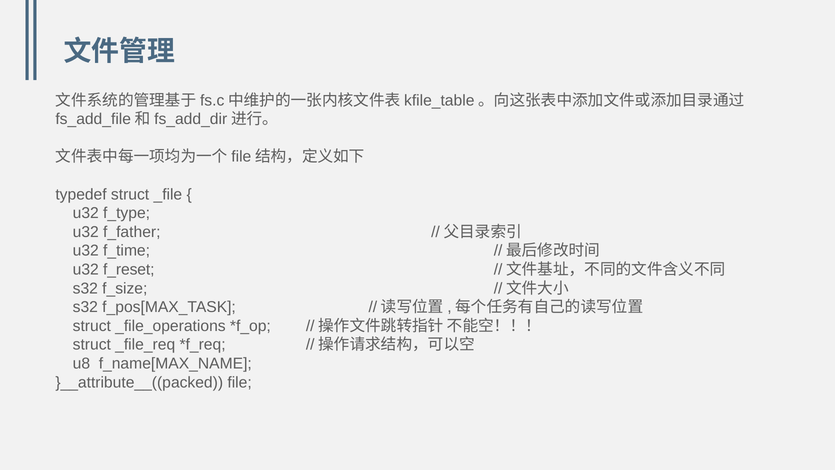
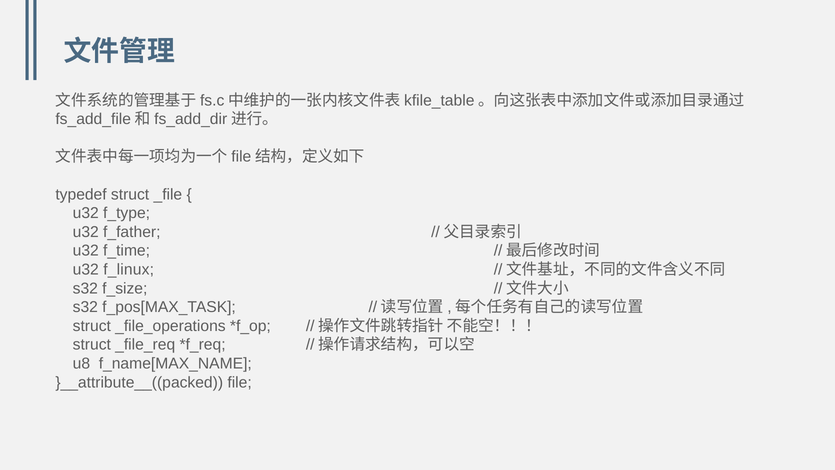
f_reset: f_reset -> f_linux
